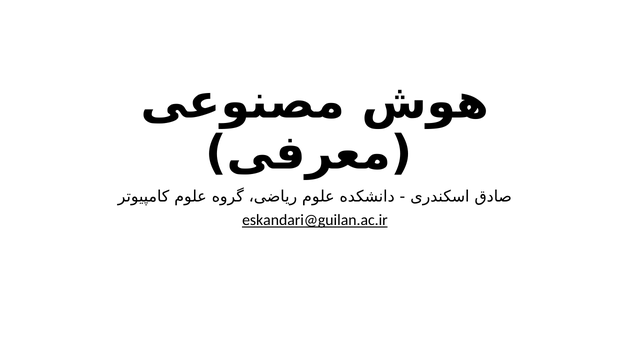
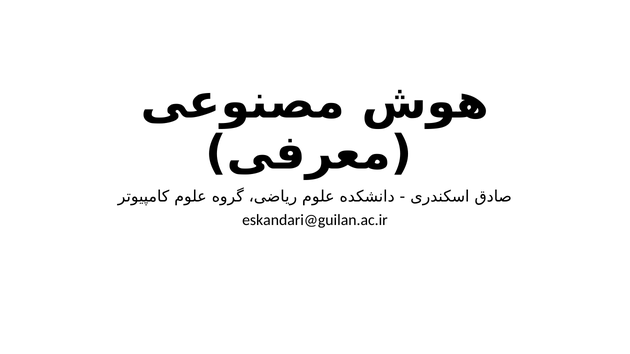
eskandari@guilan.ac.ir underline: present -> none
